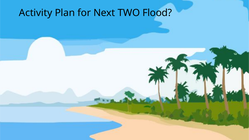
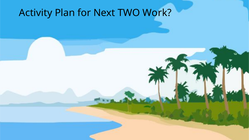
Flood: Flood -> Work
